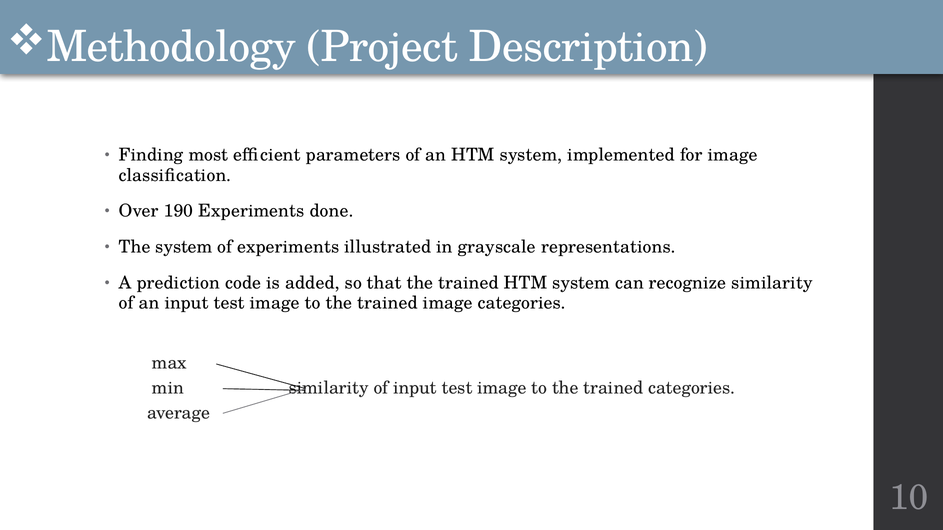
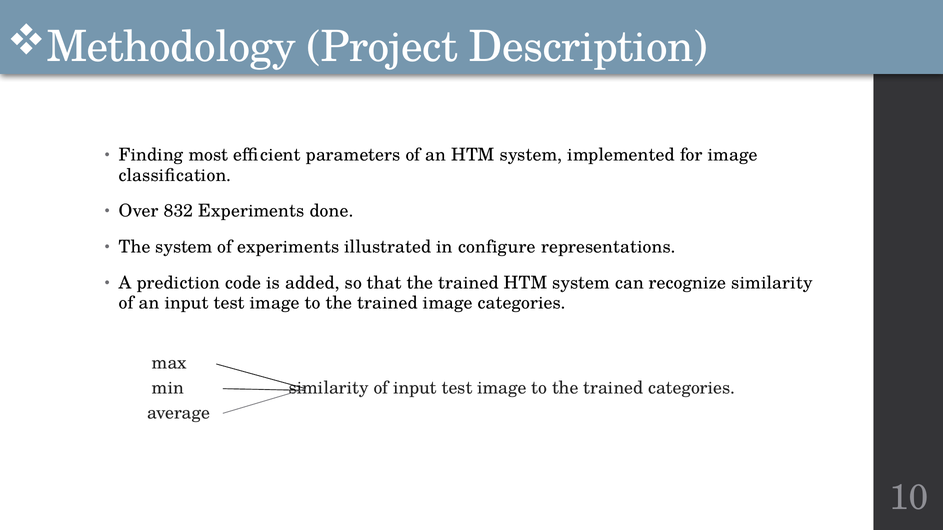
190: 190 -> 832
grayscale: grayscale -> configure
